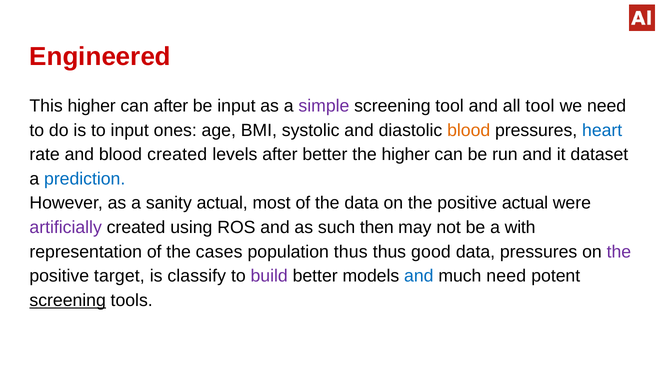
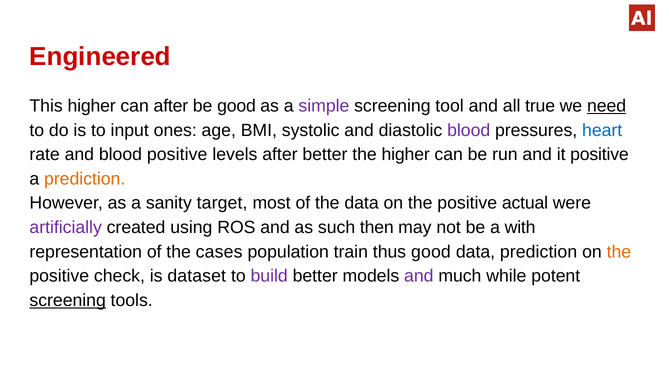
be input: input -> good
all tool: tool -> true
need at (607, 106) underline: none -> present
blood at (469, 130) colour: orange -> purple
blood created: created -> positive
it dataset: dataset -> positive
prediction at (85, 179) colour: blue -> orange
sanity actual: actual -> target
population thus: thus -> train
data pressures: pressures -> prediction
the at (619, 252) colour: purple -> orange
target: target -> check
classify: classify -> dataset
and at (419, 276) colour: blue -> purple
much need: need -> while
